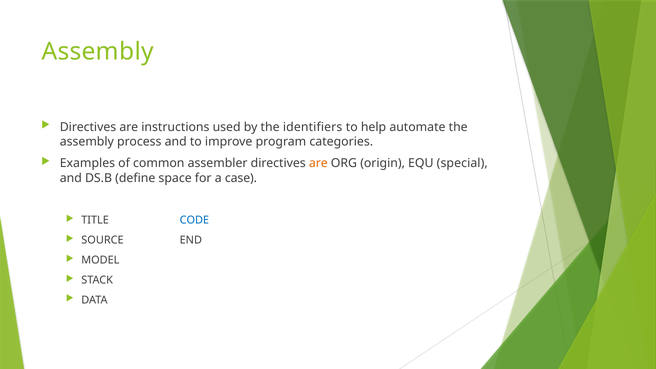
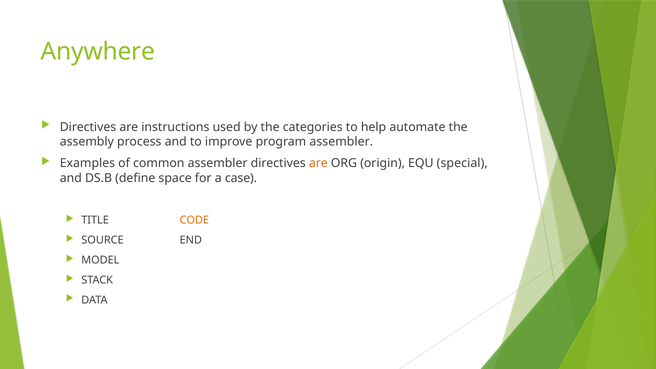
Assembly at (98, 52): Assembly -> Anywhere
identifiers: identifiers -> categories
program categories: categories -> assembler
CODE colour: blue -> orange
